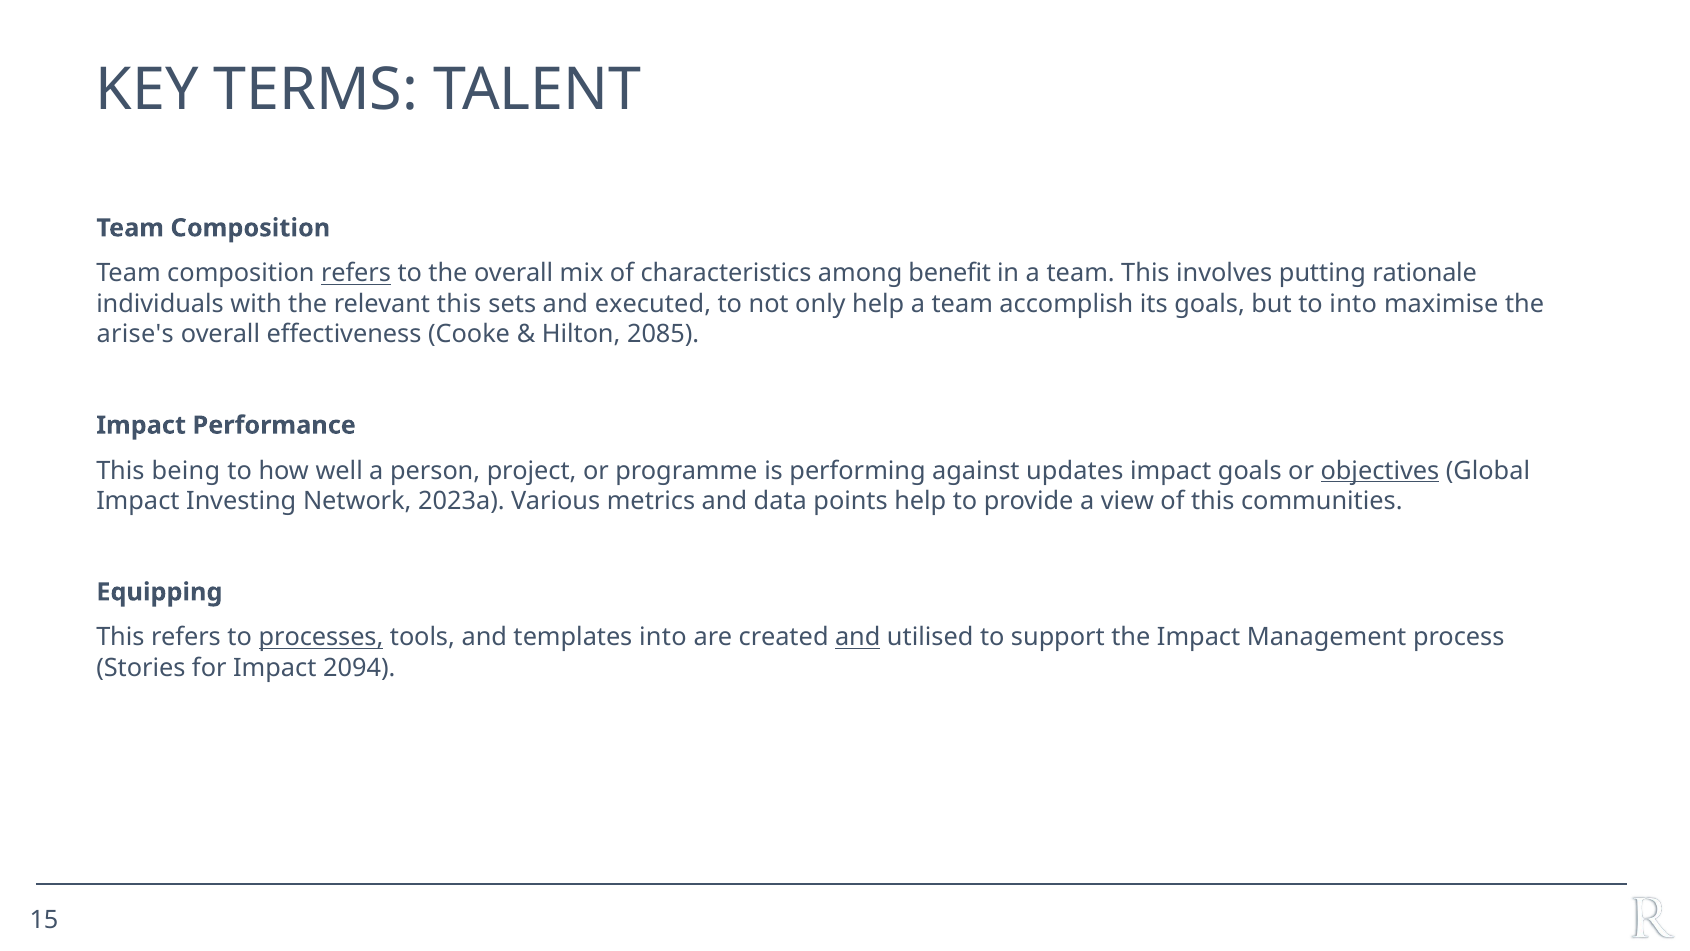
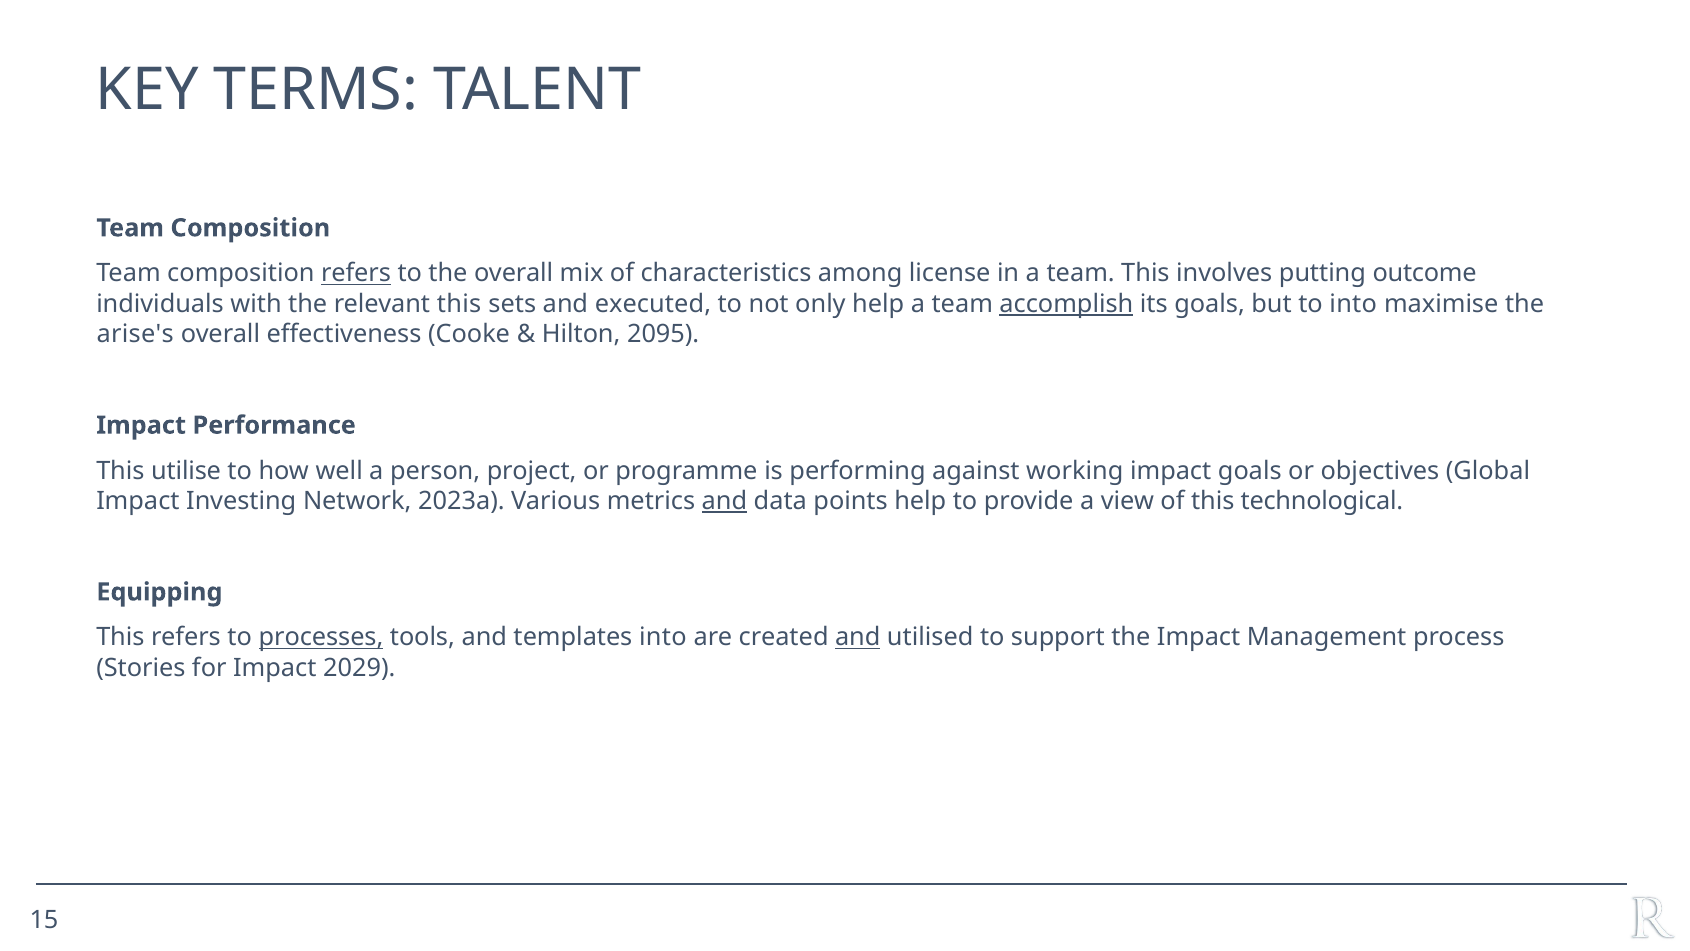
benefit: benefit -> license
rationale: rationale -> outcome
accomplish underline: none -> present
2085: 2085 -> 2095
being: being -> utilise
updates: updates -> working
objectives underline: present -> none
and at (724, 501) underline: none -> present
communities: communities -> technological
2094: 2094 -> 2029
